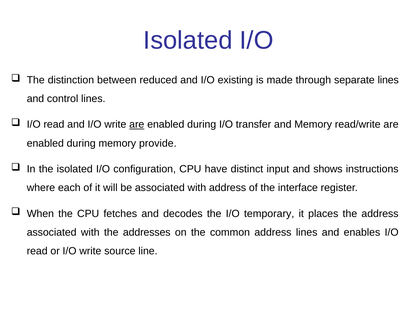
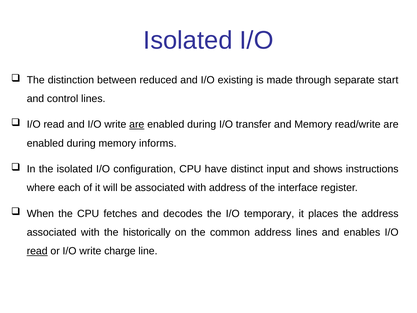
separate lines: lines -> start
provide: provide -> informs
addresses: addresses -> historically
read at (37, 251) underline: none -> present
source: source -> charge
